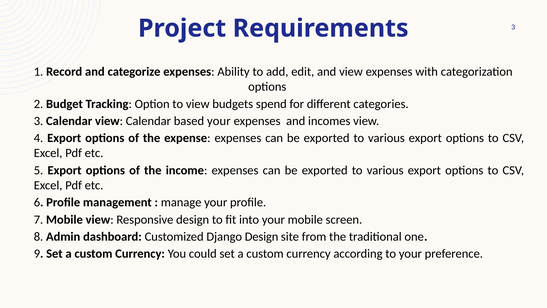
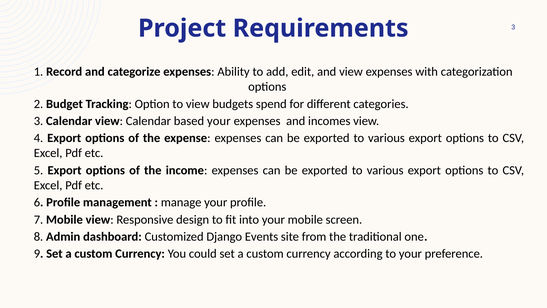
Django Design: Design -> Events
